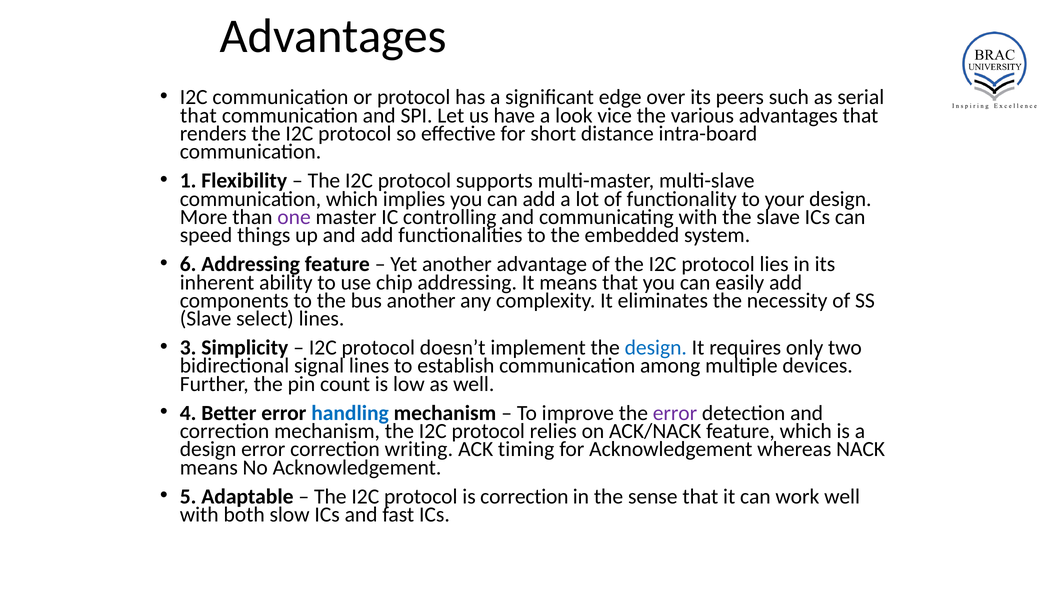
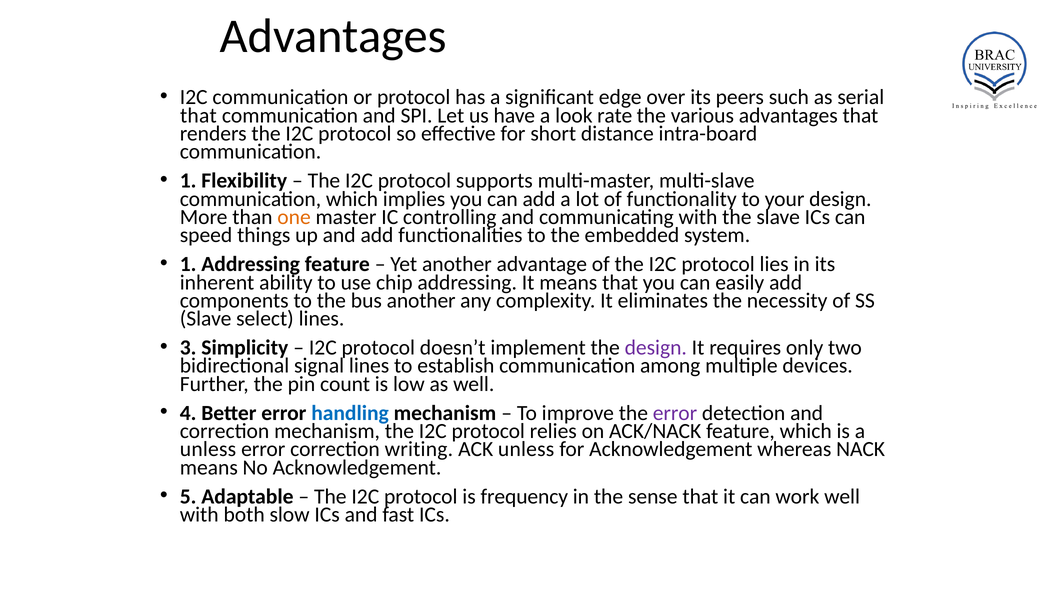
vice: vice -> rate
one colour: purple -> orange
6 at (188, 264): 6 -> 1
design at (656, 348) colour: blue -> purple
design at (208, 449): design -> unless
ACK timing: timing -> unless
is correction: correction -> frequency
